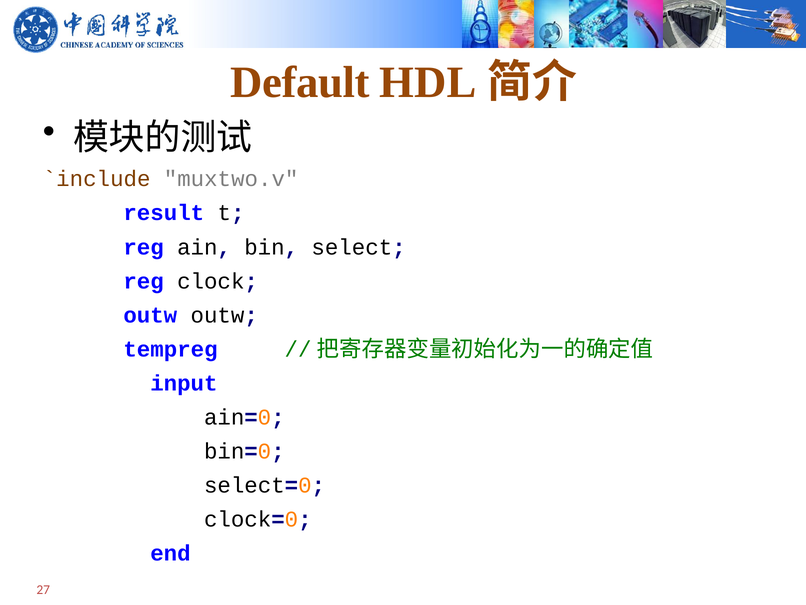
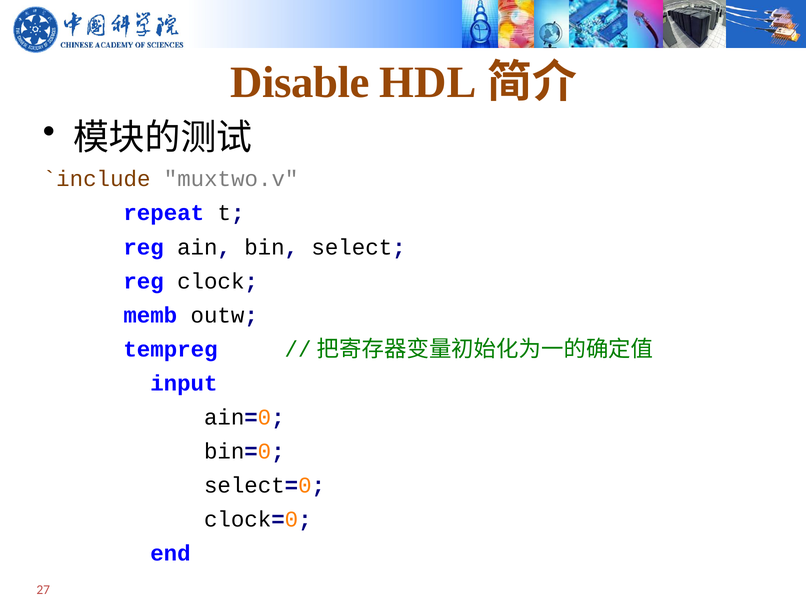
Default: Default -> Disable
result: result -> repeat
outw at (150, 315): outw -> memb
